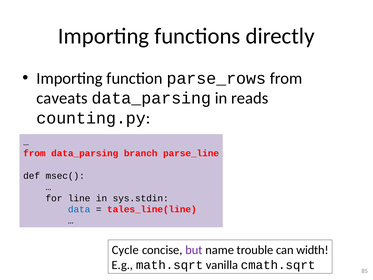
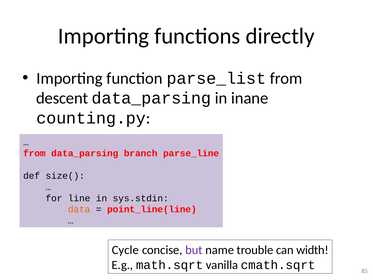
parse_rows: parse_rows -> parse_list
caveats: caveats -> descent
reads: reads -> inane
msec(: msec( -> size(
data colour: blue -> orange
tales_line(line: tales_line(line -> point_line(line
